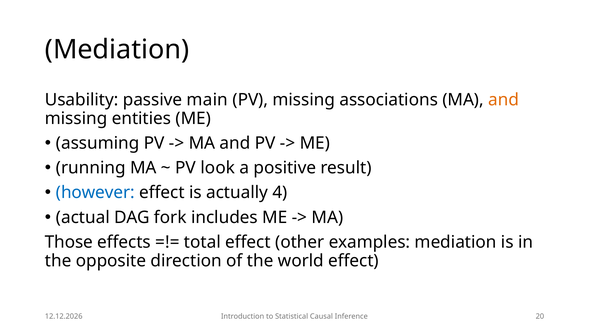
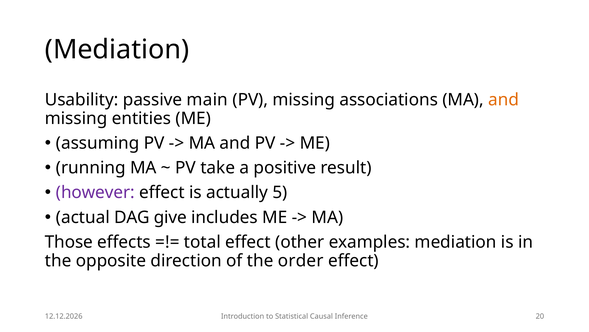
look: look -> take
however colour: blue -> purple
4: 4 -> 5
fork: fork -> give
world: world -> order
